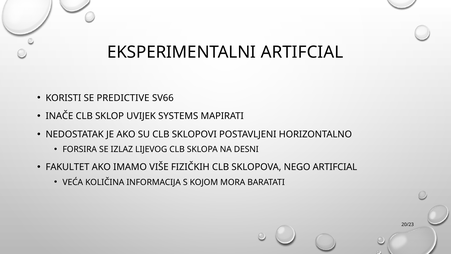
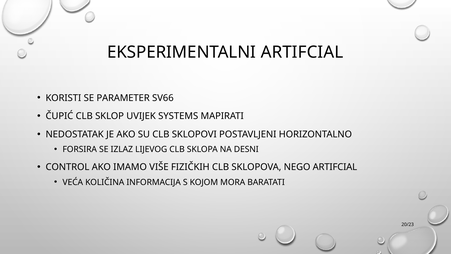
PREDICTIVE: PREDICTIVE -> PARAMETER
INAČE: INAČE -> ČUPIĆ
FAKULTET: FAKULTET -> CONTROL
